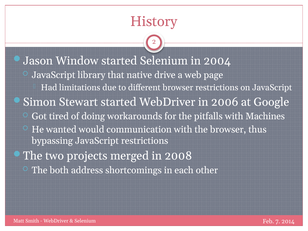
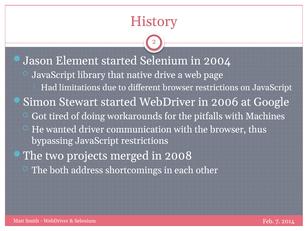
Window: Window -> Element
would: would -> driver
